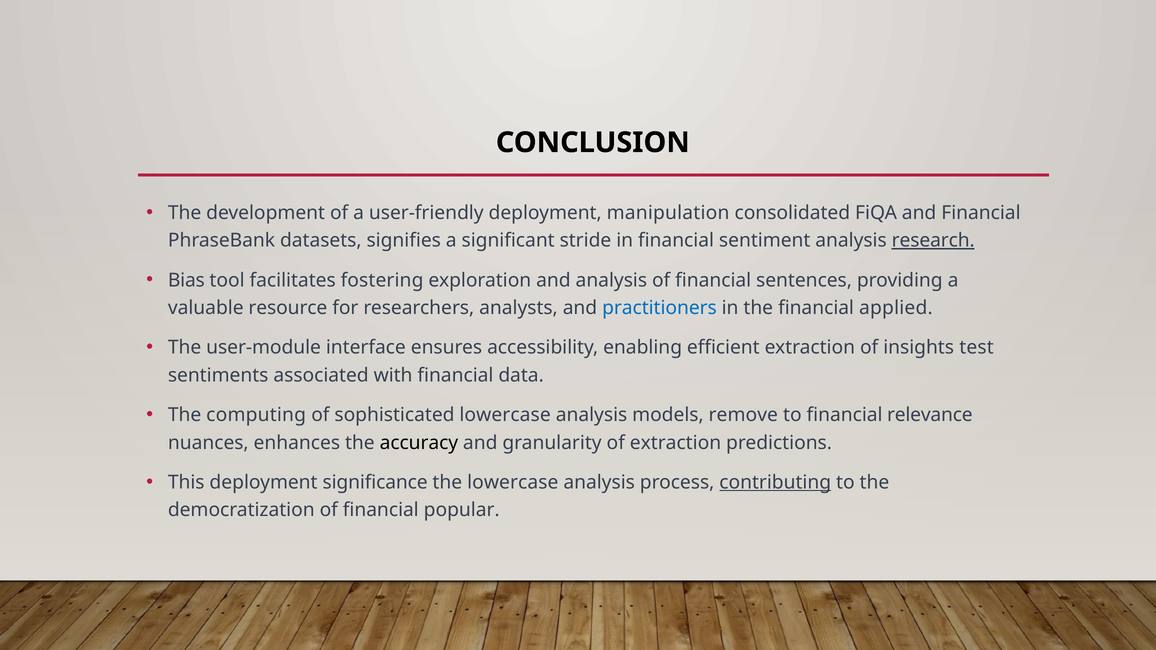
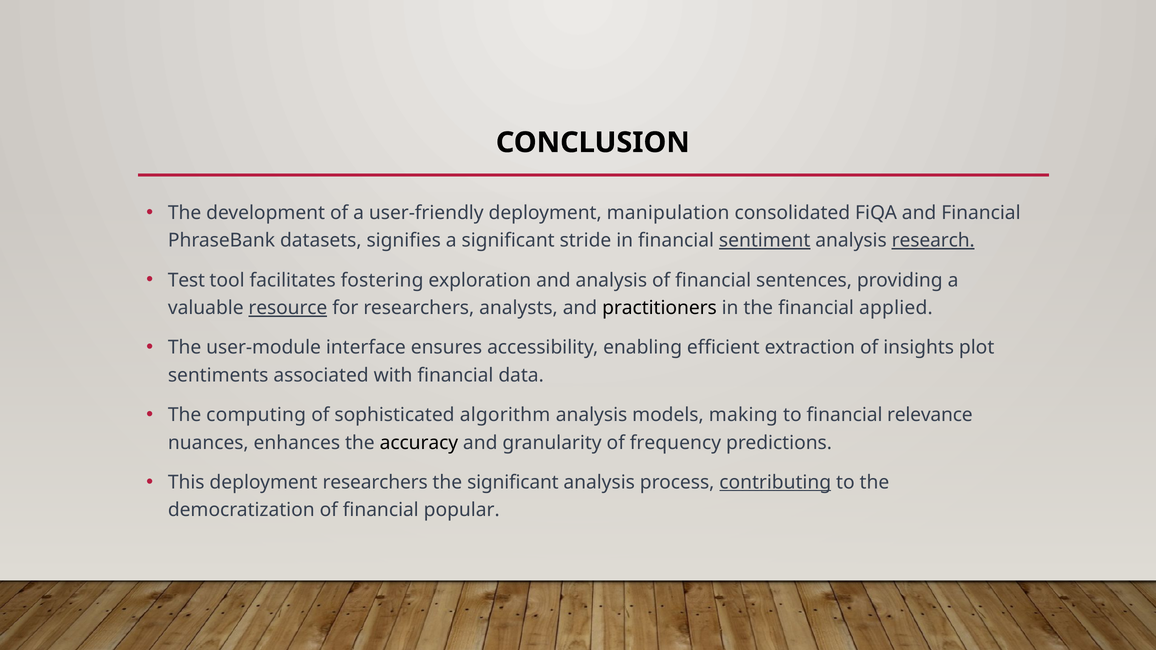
sentiment underline: none -> present
Bias: Bias -> Test
resource underline: none -> present
practitioners colour: blue -> black
test: test -> plot
sophisticated lowercase: lowercase -> algorithm
remove: remove -> making
of extraction: extraction -> frequency
deployment significance: significance -> researchers
the lowercase: lowercase -> significant
